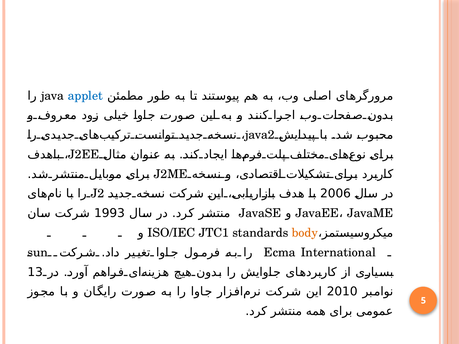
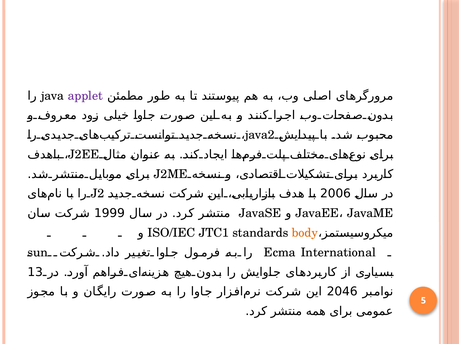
applet colour: blue -> purple
1993: 1993 -> 1999
2010: 2010 -> 2046
